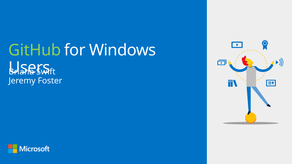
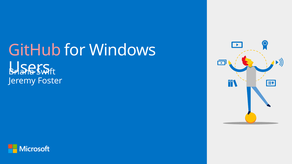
GitHub colour: light green -> pink
